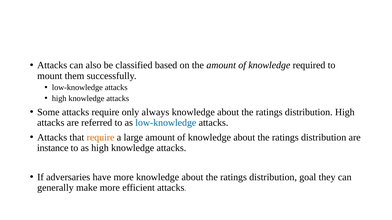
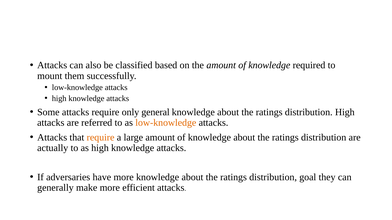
always: always -> general
low-knowledge at (166, 123) colour: blue -> orange
instance: instance -> actually
